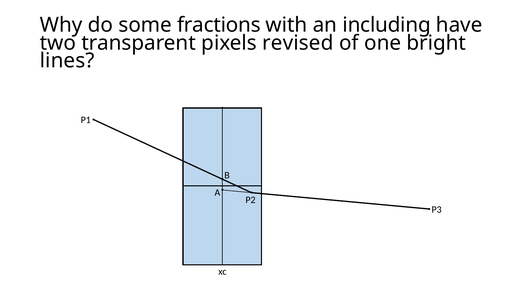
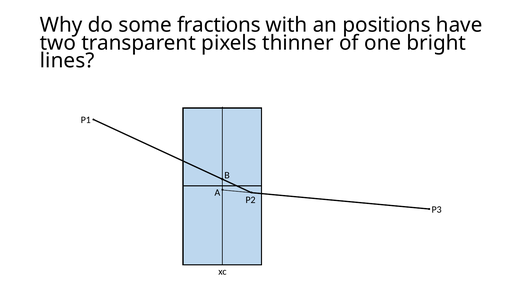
including: including -> positions
revised: revised -> thinner
